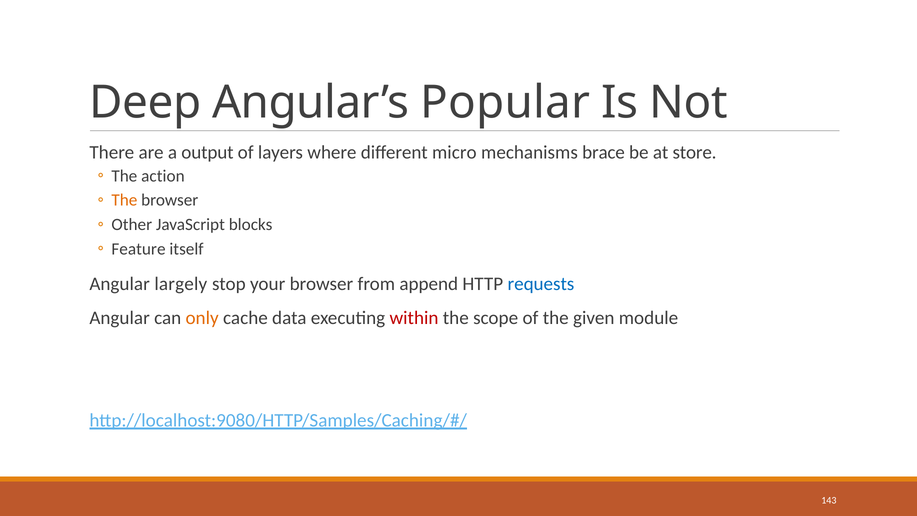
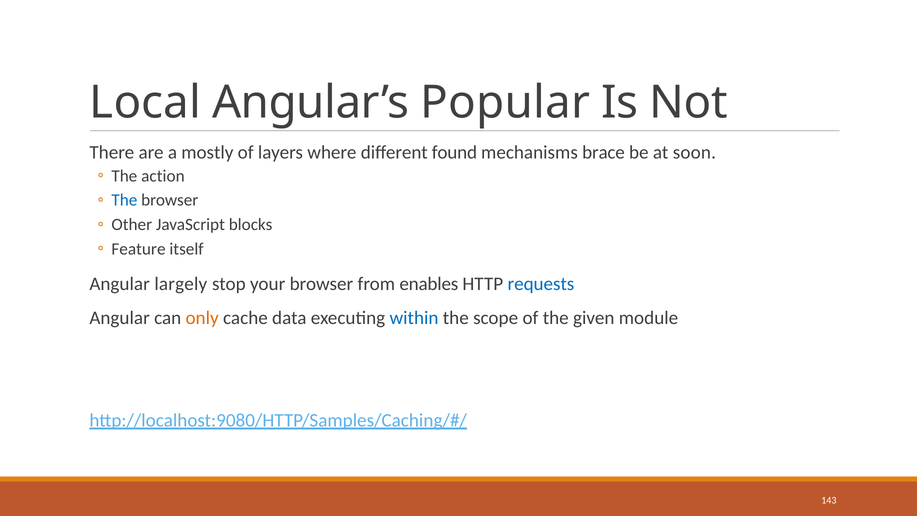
Deep: Deep -> Local
output: output -> mostly
micro: micro -> found
store: store -> soon
The at (124, 200) colour: orange -> blue
append: append -> enables
within colour: red -> blue
